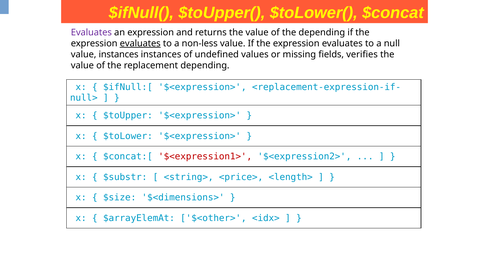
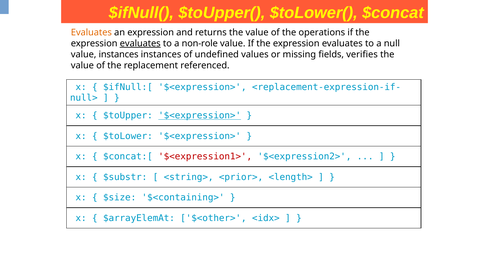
Evaluates at (91, 32) colour: purple -> orange
the depending: depending -> operations
non-less: non-less -> non-role
replacement depending: depending -> referenced
$<expression> at (200, 116) underline: none -> present
<price>: <price> -> <prior>
$<dimensions>: $<dimensions> -> $<containing>
